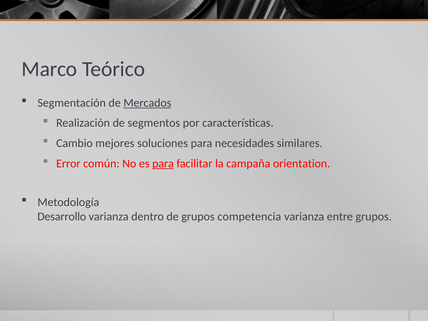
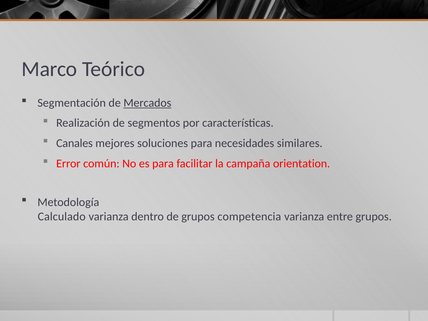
Cambio: Cambio -> Canales
para at (163, 163) underline: present -> none
Desarrollo: Desarrollo -> Calculado
